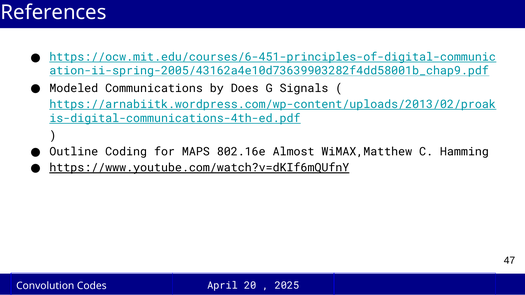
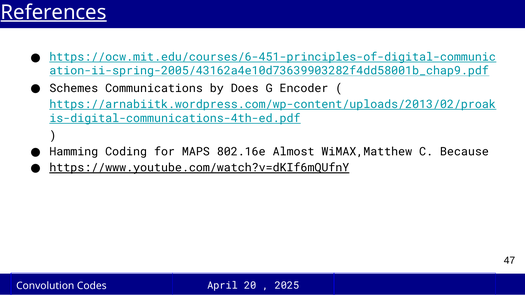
References underline: none -> present
Modeled: Modeled -> Schemes
Signals: Signals -> Encoder
Outline: Outline -> Hamming
Hamming: Hamming -> Because
